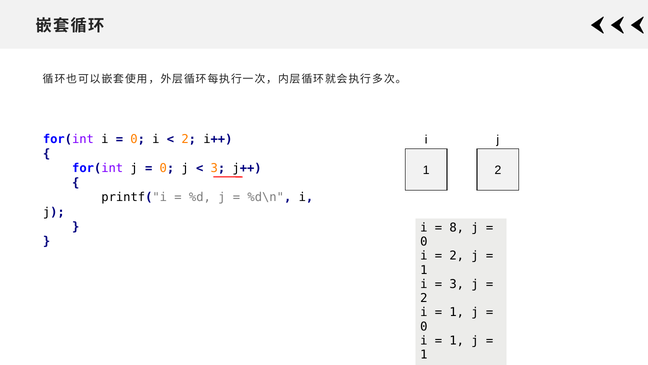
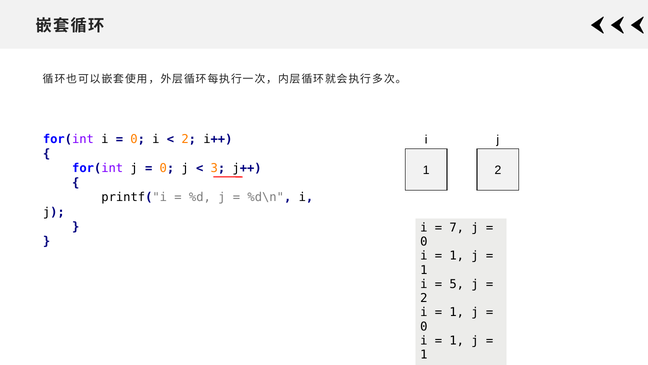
8: 8 -> 7
2 at (457, 256): 2 -> 1
3 at (457, 284): 3 -> 5
